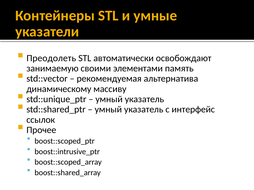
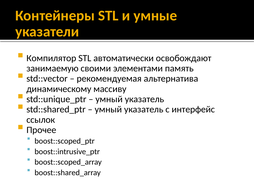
Преодолеть: Преодолеть -> Компилятор
